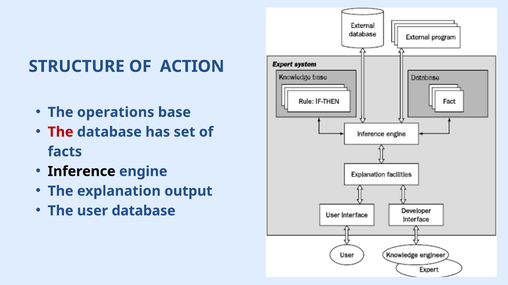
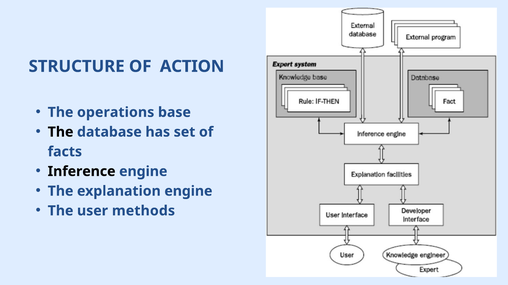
The at (61, 132) colour: red -> black
explanation output: output -> engine
user database: database -> methods
